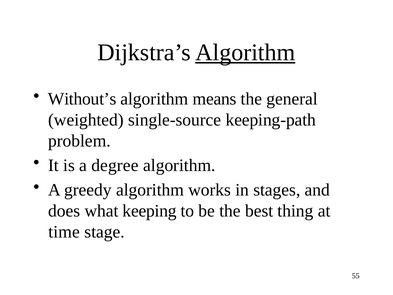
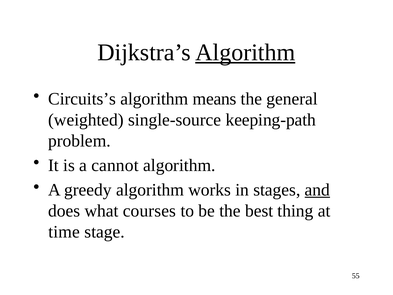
Without’s: Without’s -> Circuits’s
degree: degree -> cannot
and underline: none -> present
keeping: keeping -> courses
